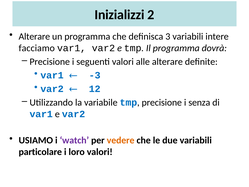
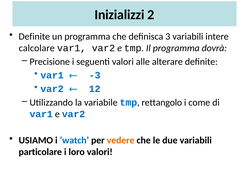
Alterare at (34, 36): Alterare -> Definite
facciamo: facciamo -> calcolare
tmp precisione: precisione -> rettangolo
senza: senza -> come
watch colour: purple -> blue
